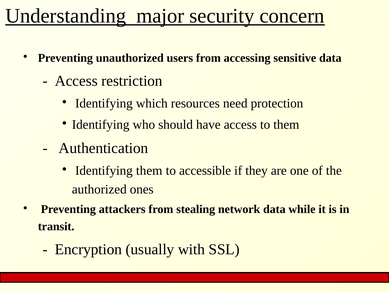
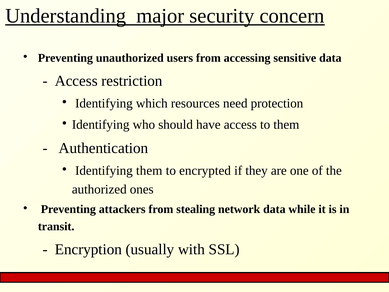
accessible: accessible -> encrypted
